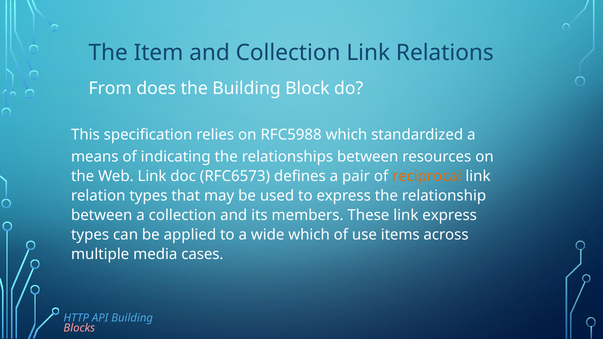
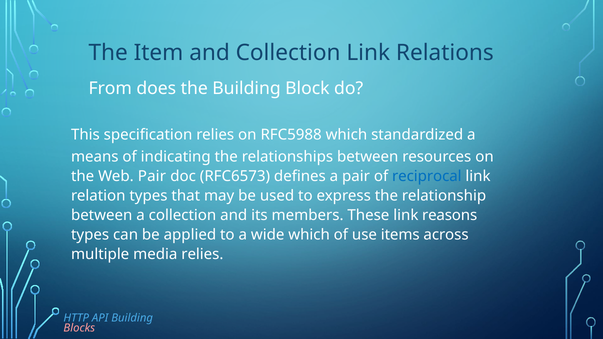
Web Link: Link -> Pair
reciprocal colour: orange -> blue
link express: express -> reasons
media cases: cases -> relies
